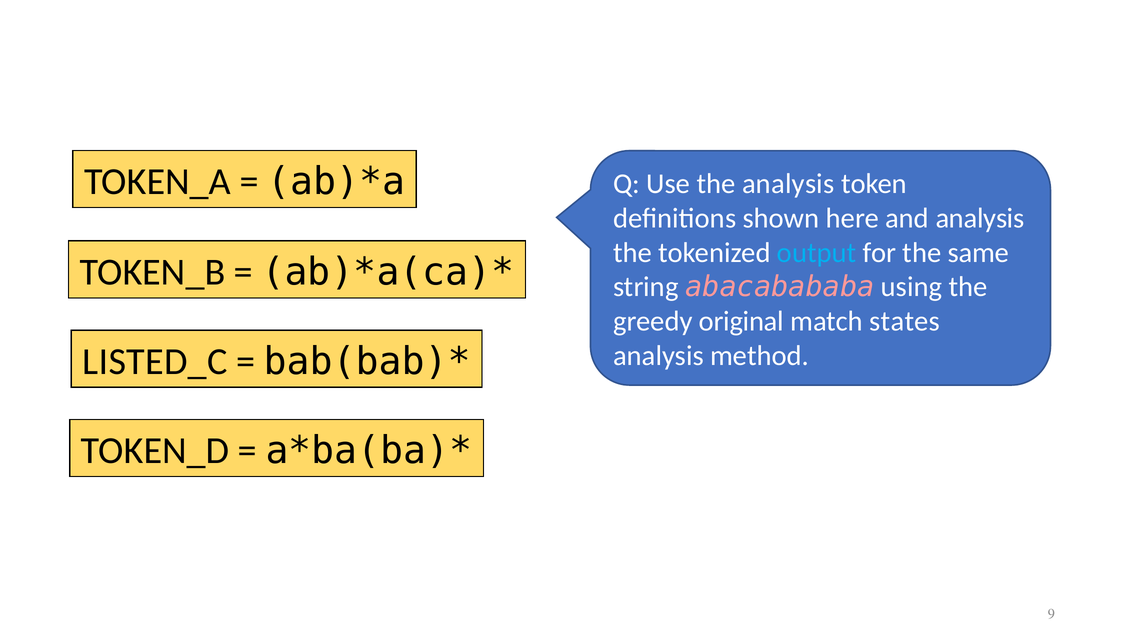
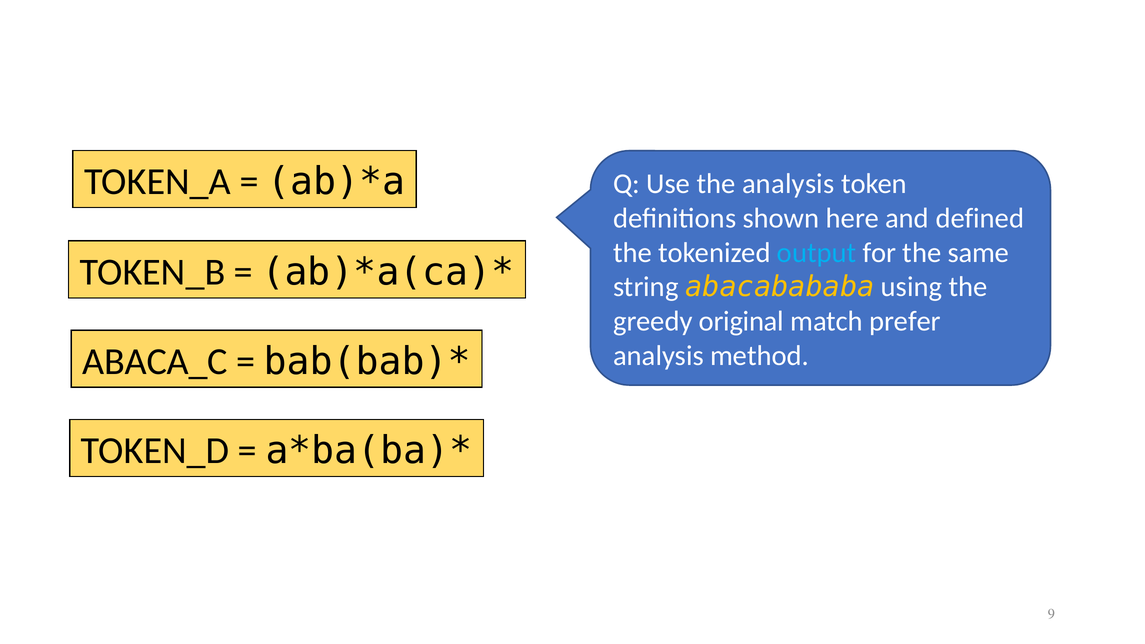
and analysis: analysis -> defined
abacabababa colour: pink -> yellow
states: states -> prefer
LISTED_C: LISTED_C -> ABACA_C
